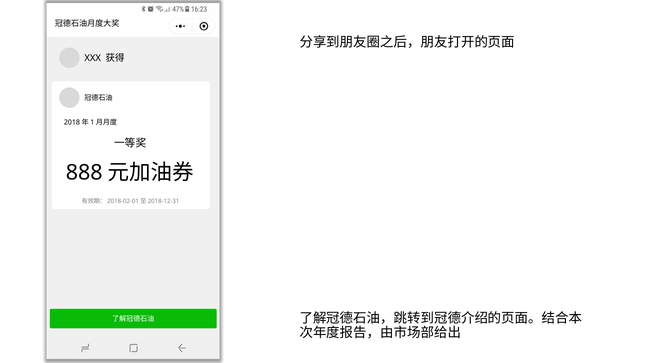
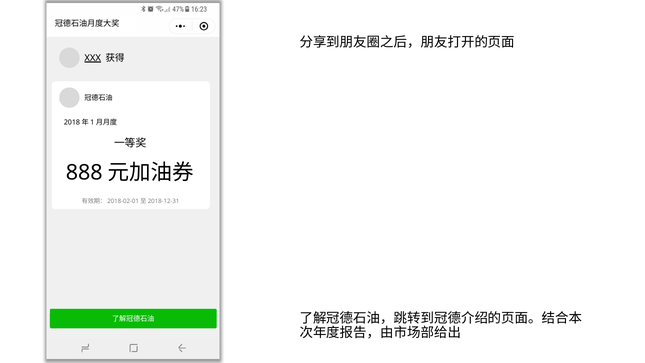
XXX underline: none -> present
